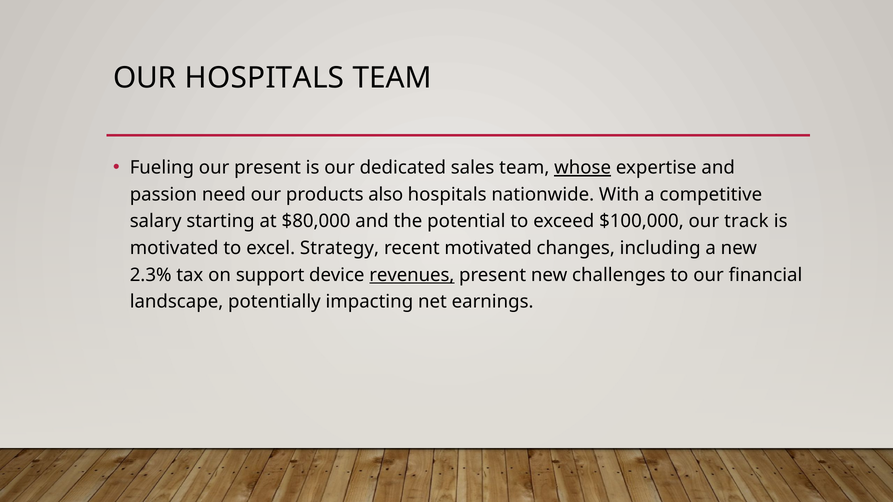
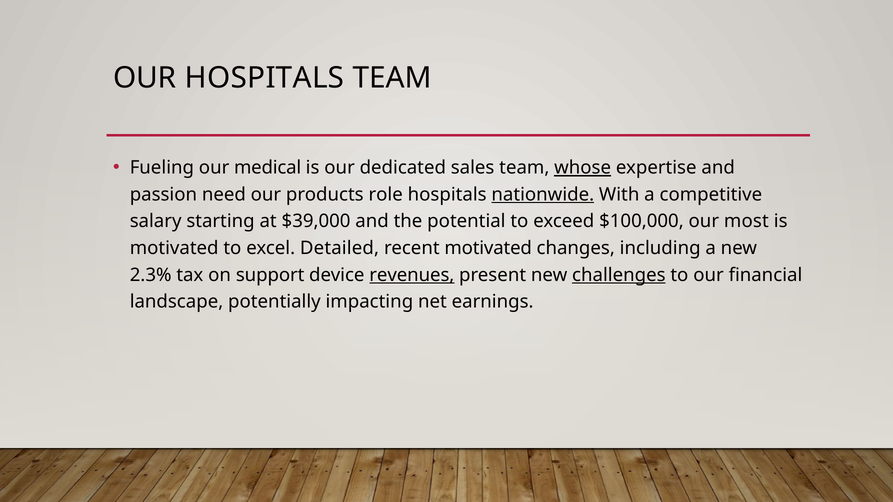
our present: present -> medical
also: also -> role
nationwide underline: none -> present
$80,000: $80,000 -> $39,000
track: track -> most
Strategy: Strategy -> Detailed
challenges underline: none -> present
